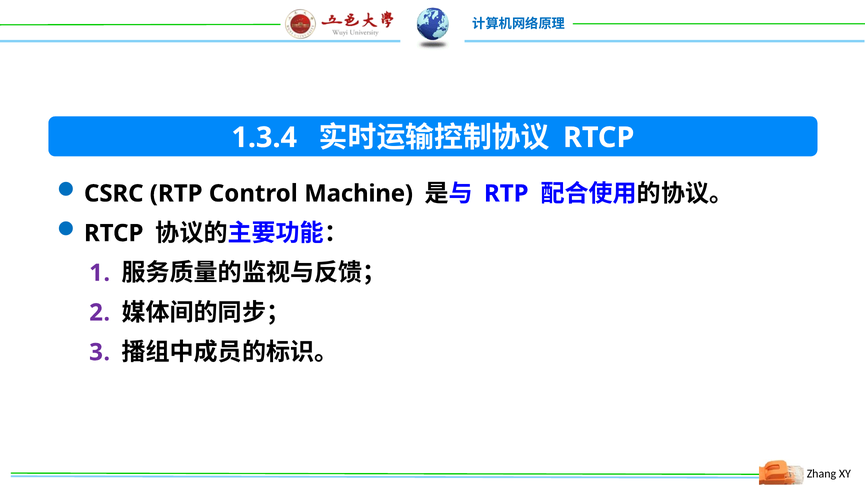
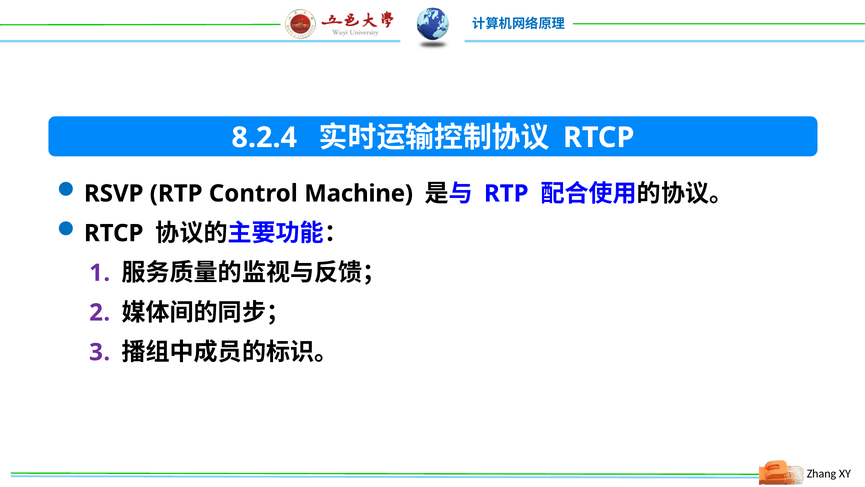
1.3.4: 1.3.4 -> 8.2.4
CSRC: CSRC -> RSVP
